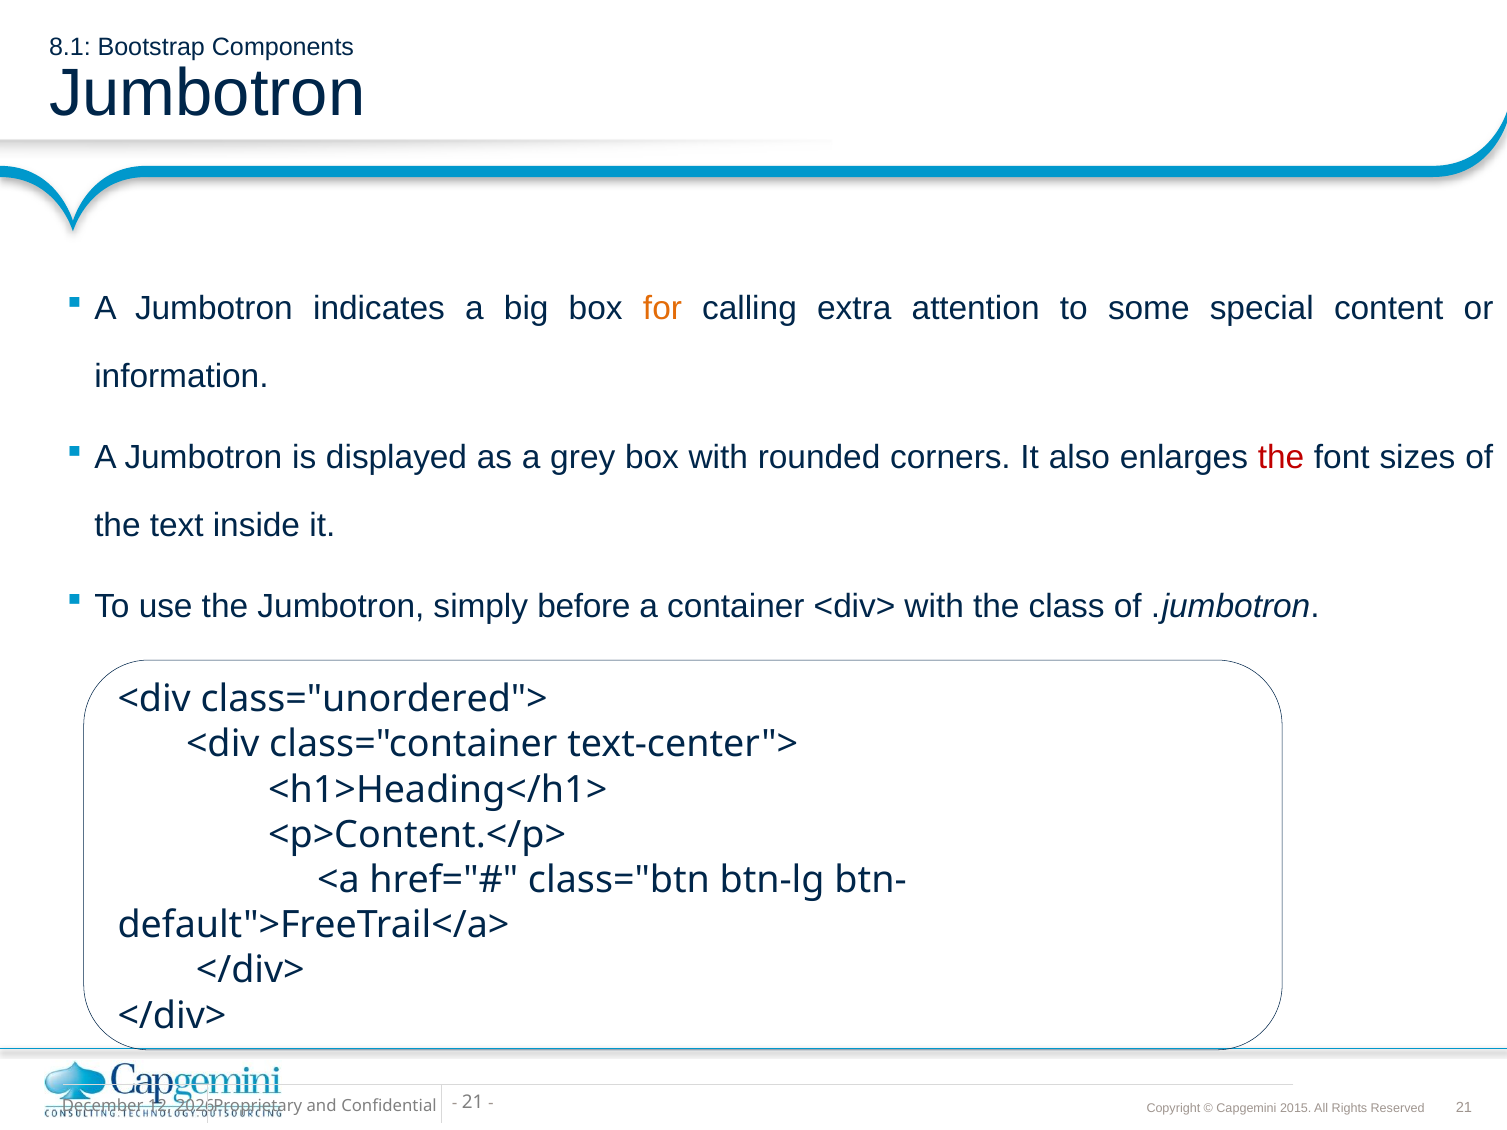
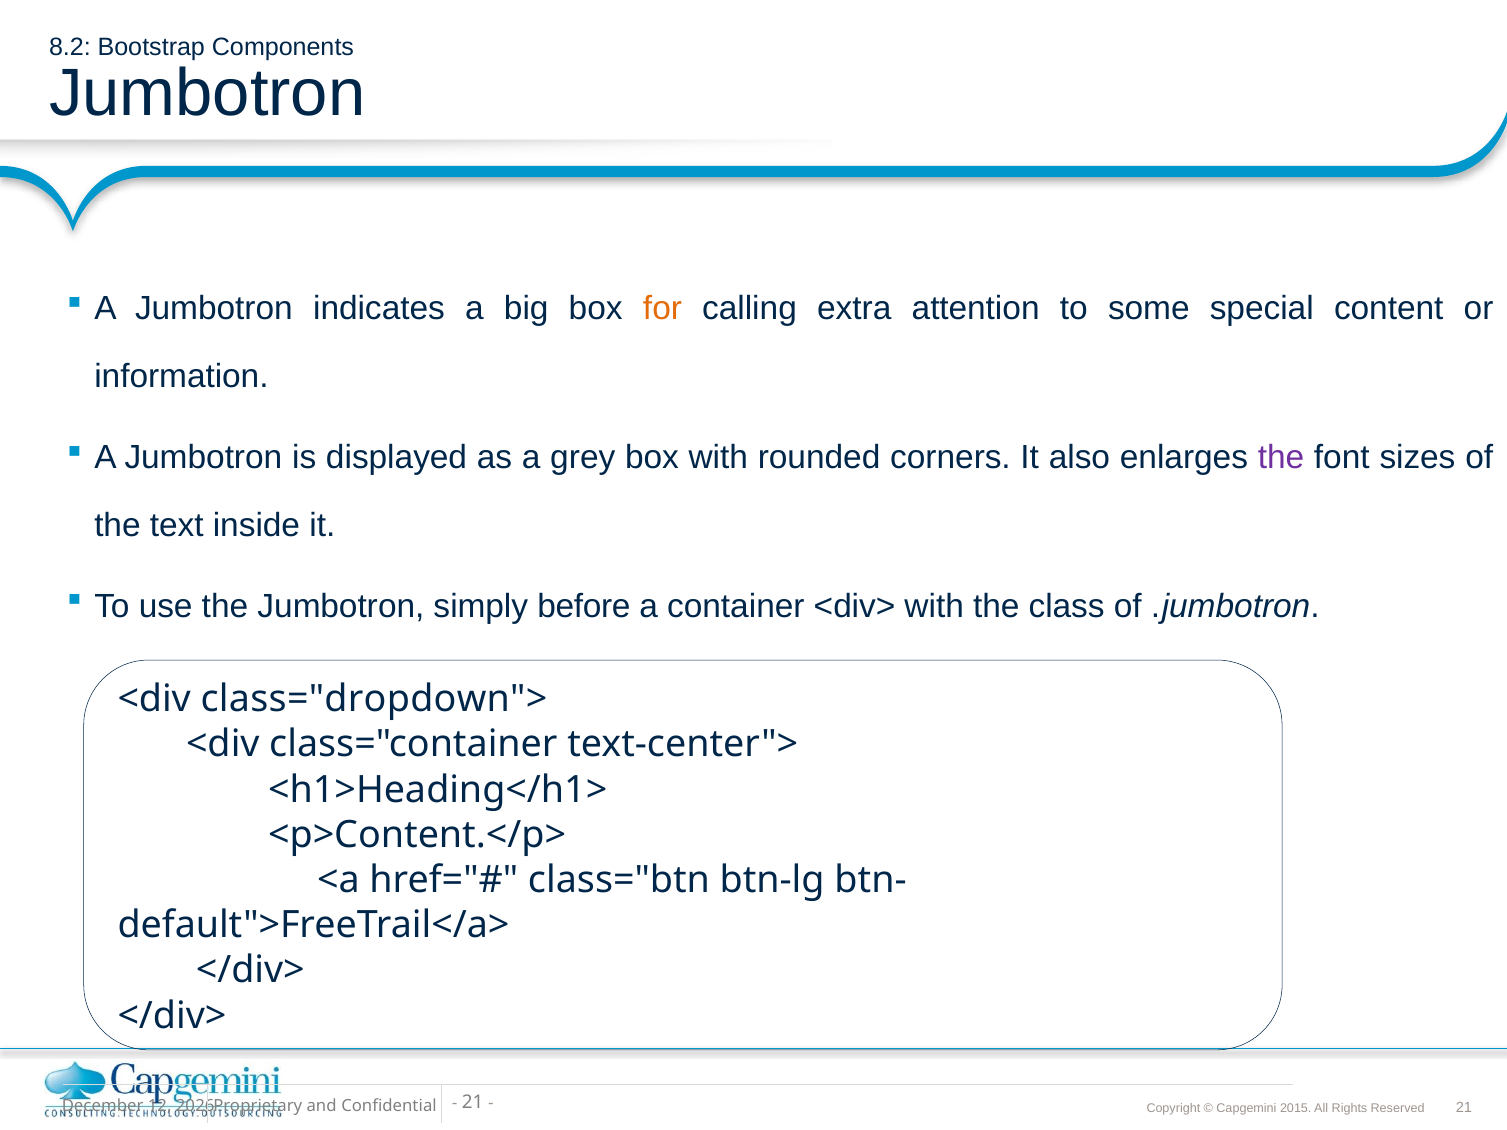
8.1: 8.1 -> 8.2
the at (1281, 458) colour: red -> purple
class="unordered">: class="unordered"> -> class="dropdown">
